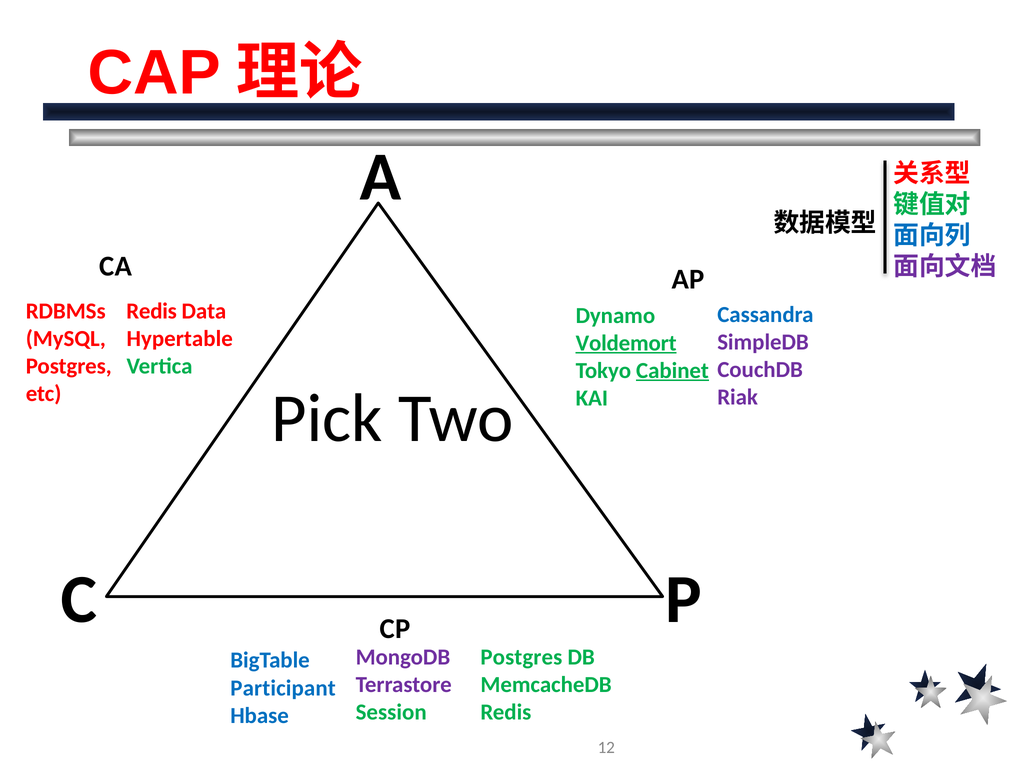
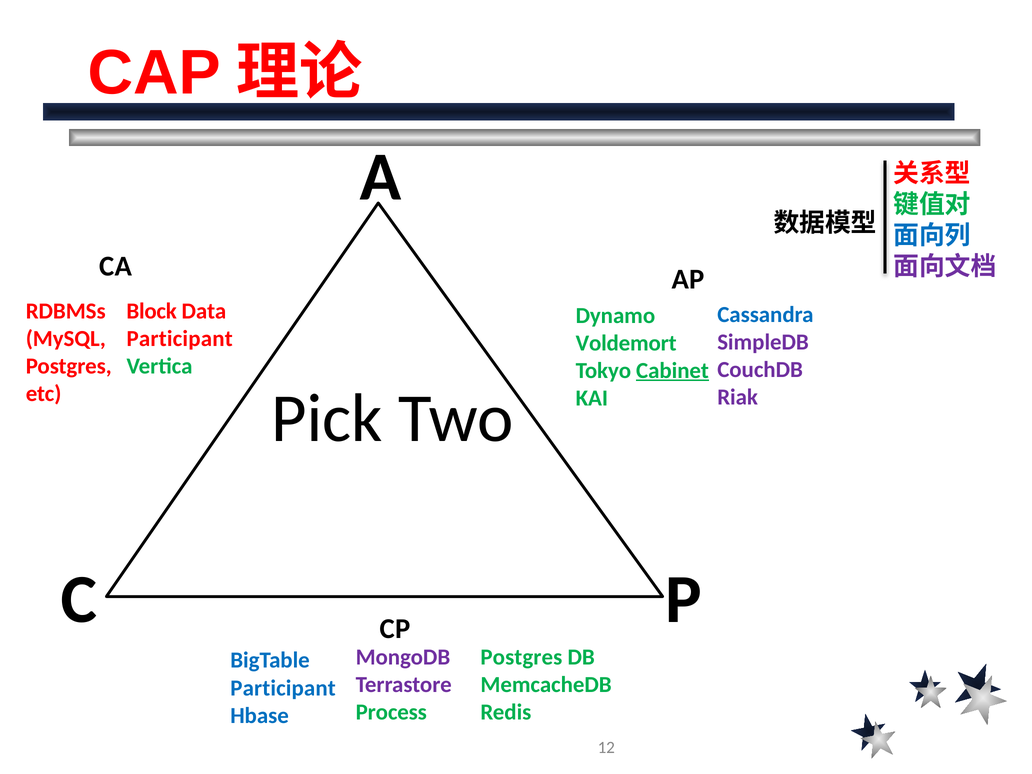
Redis at (152, 311): Redis -> Block
Hypertable at (180, 339): Hypertable -> Participant
Voldemort underline: present -> none
Session: Session -> Process
